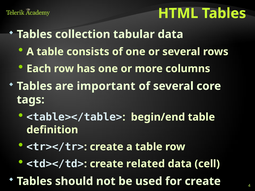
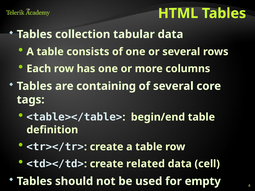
important: important -> containing
for create: create -> empty
